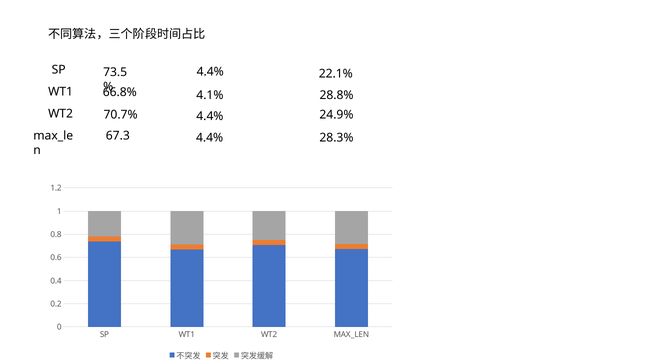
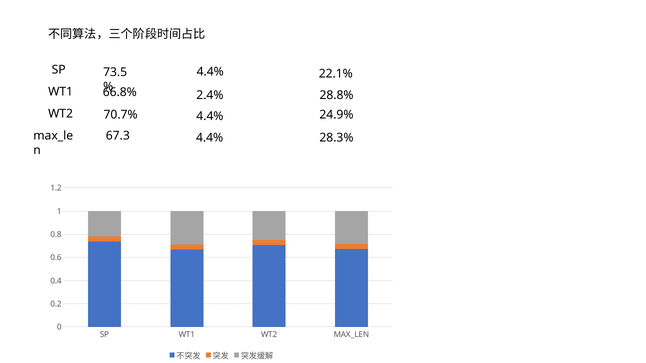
4.1%: 4.1% -> 2.4%
